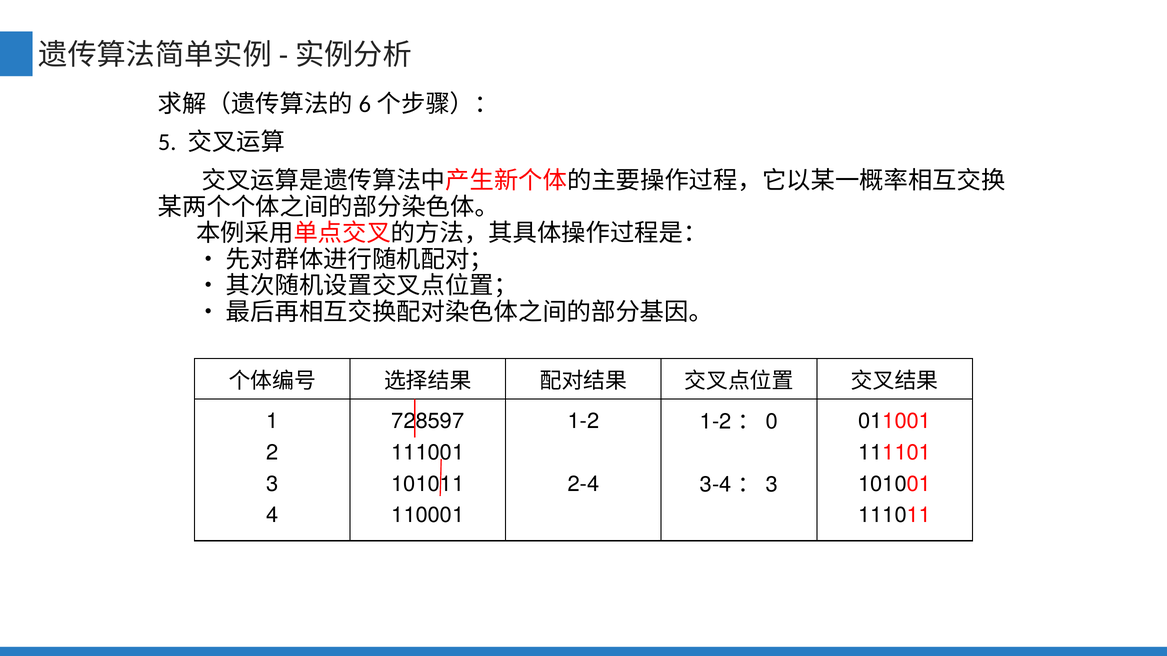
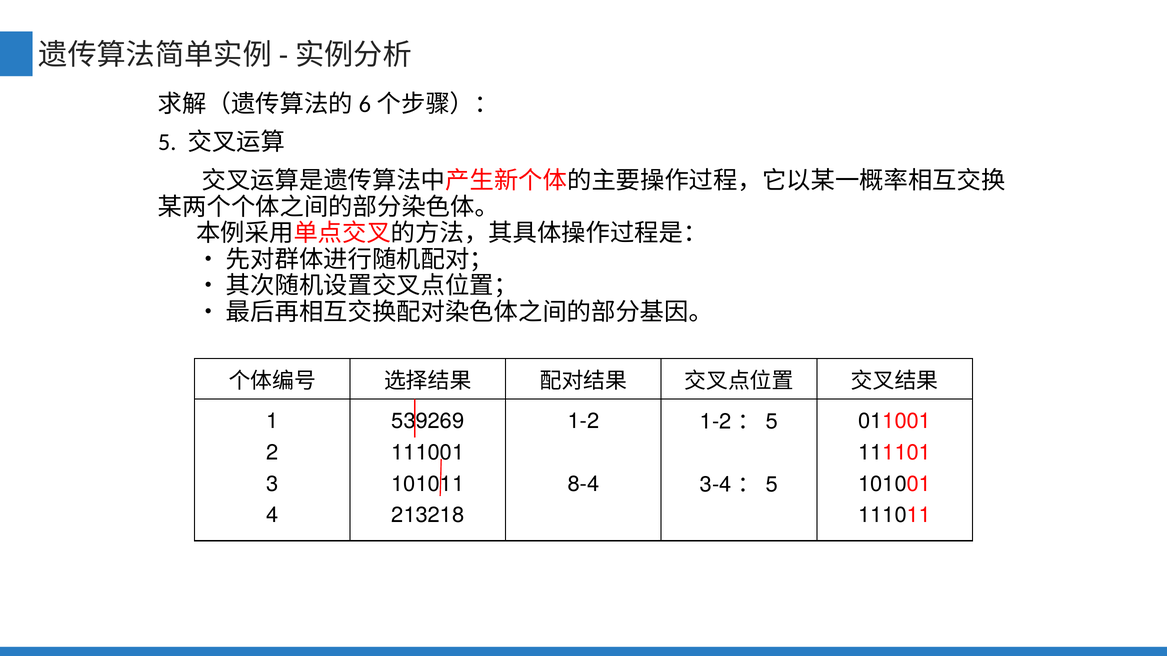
728597: 728597 -> 539269
0 at (772, 422): 0 -> 5
2-4: 2-4 -> 8-4
3 at (772, 485): 3 -> 5
110001: 110001 -> 213218
